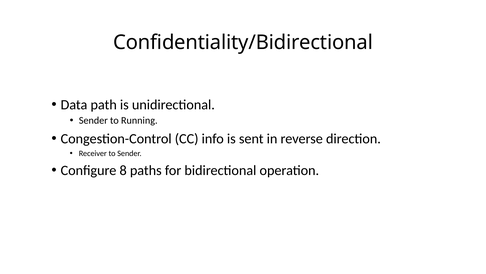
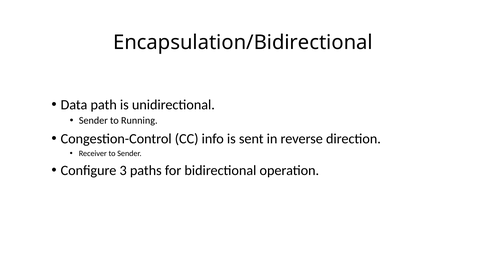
Confidentiality/Bidirectional: Confidentiality/Bidirectional -> Encapsulation/Bidirectional
8: 8 -> 3
